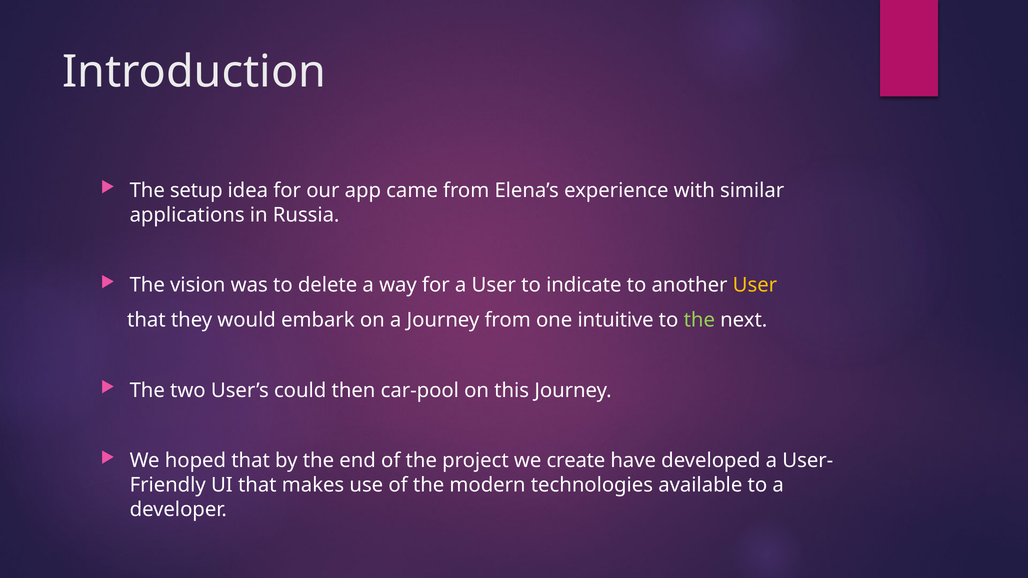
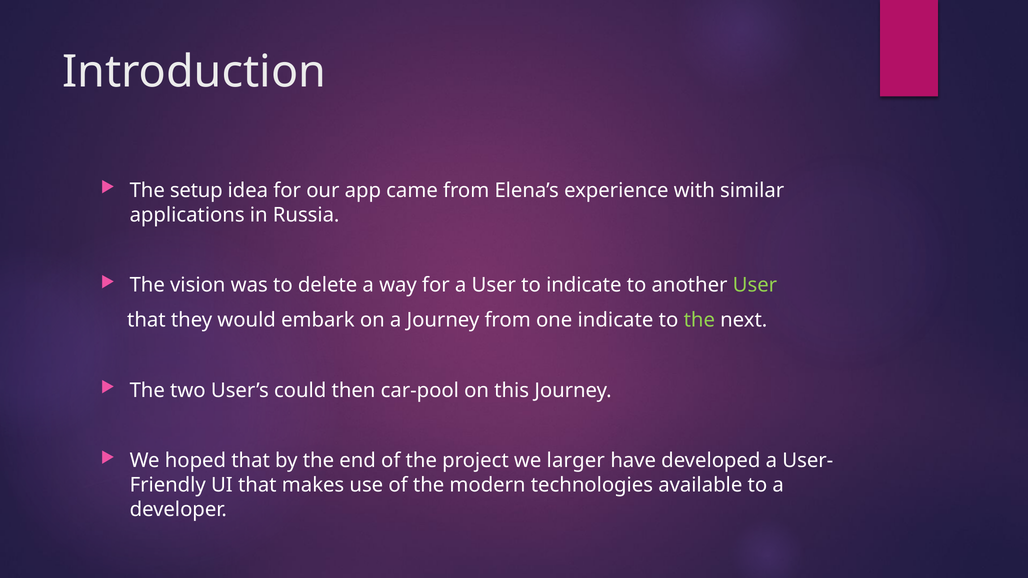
User at (755, 285) colour: yellow -> light green
one intuitive: intuitive -> indicate
create: create -> larger
